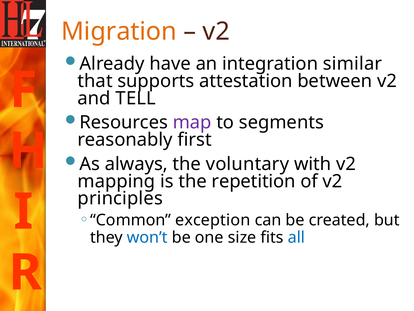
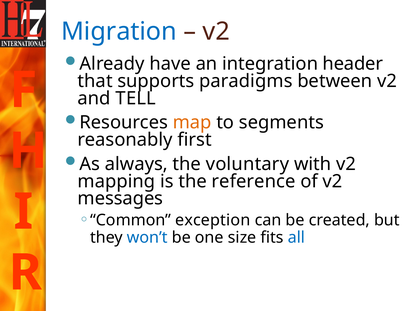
Migration colour: orange -> blue
similar: similar -> header
attestation: attestation -> paradigms
map colour: purple -> orange
repetition: repetition -> reference
principles: principles -> messages
